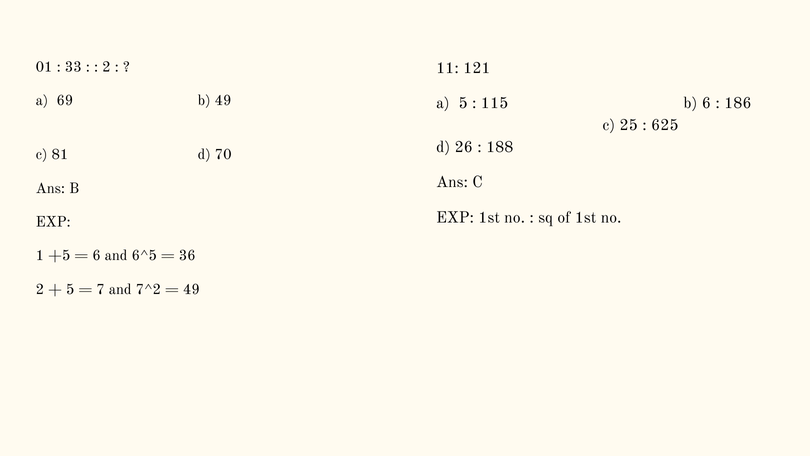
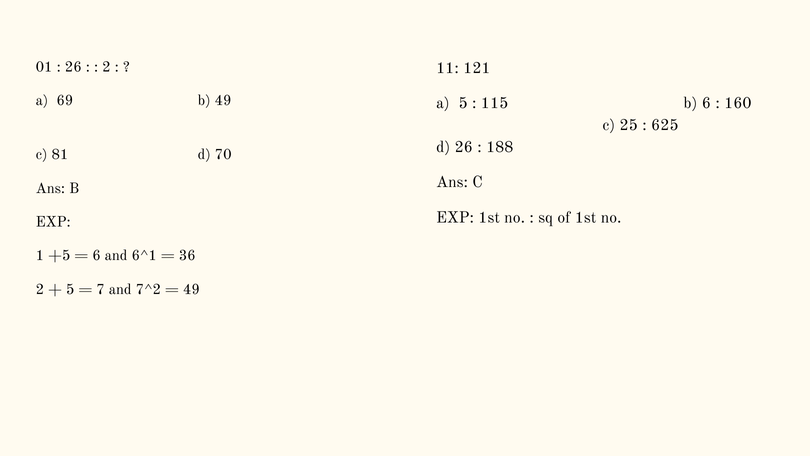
33 at (73, 67): 33 -> 26
186: 186 -> 160
6^5: 6^5 -> 6^1
